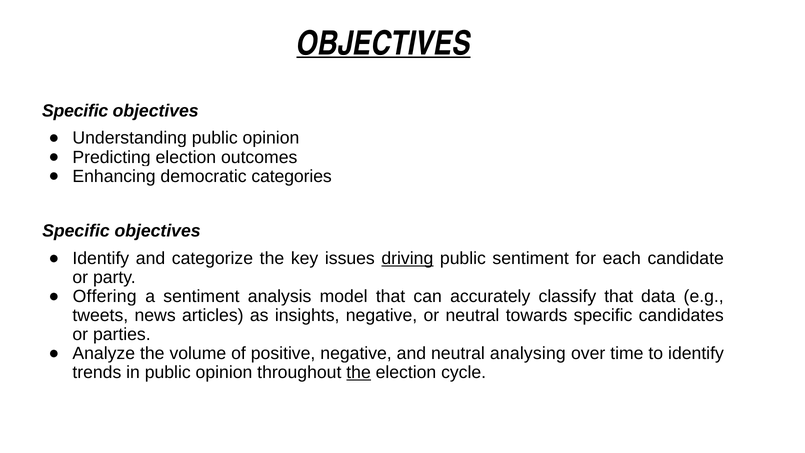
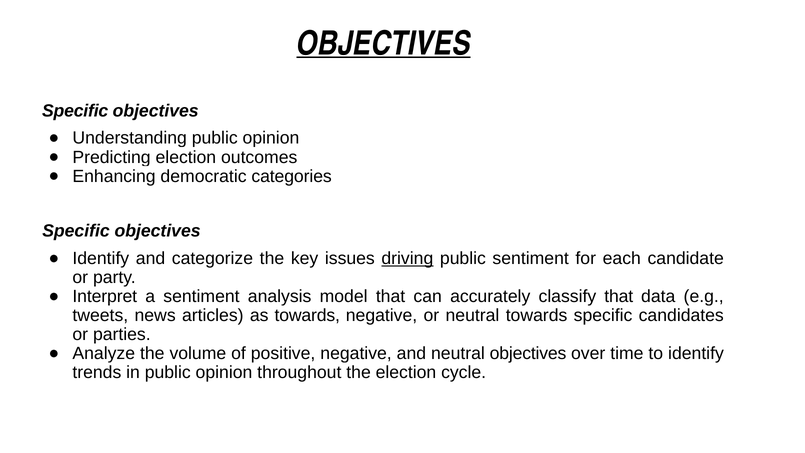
Offering: Offering -> Interpret
as insights: insights -> towards
neutral analysing: analysing -> objectives
the at (359, 372) underline: present -> none
